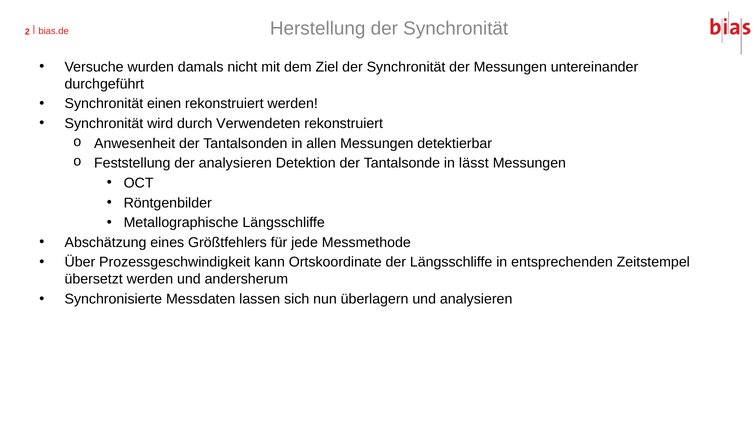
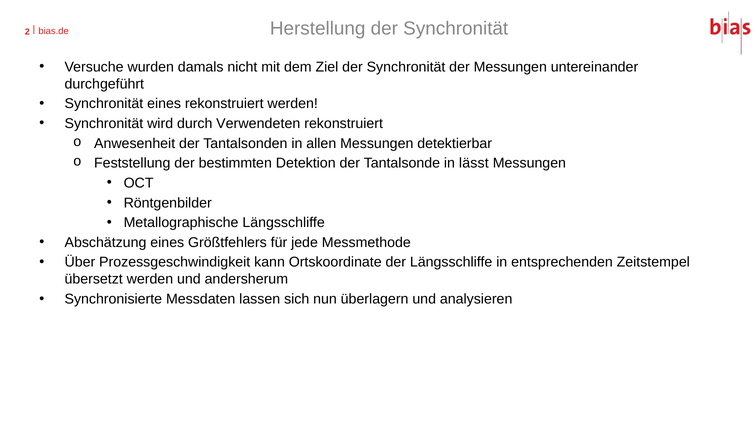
Synchronität einen: einen -> eines
der analysieren: analysieren -> bestimmten
